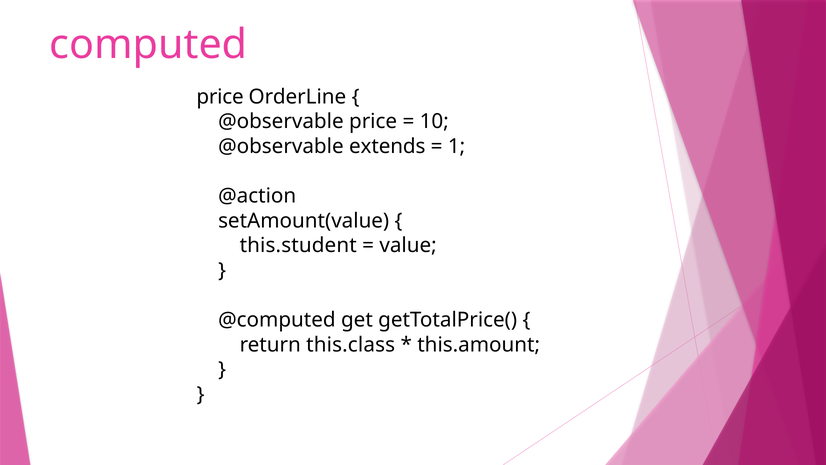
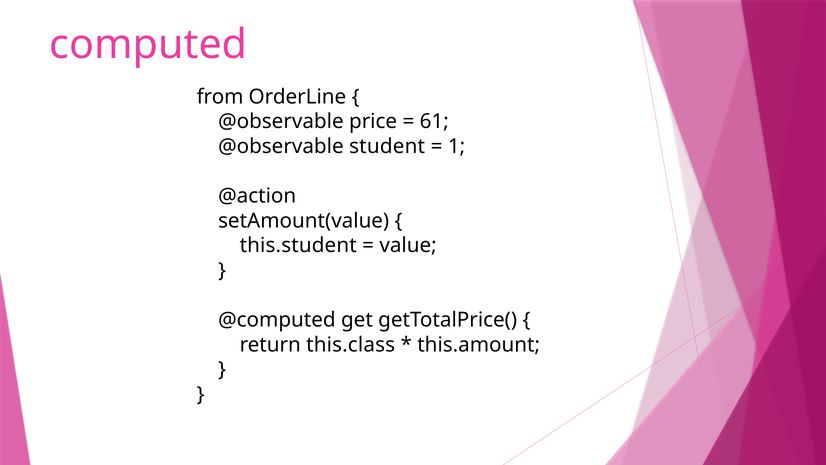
price at (220, 97): price -> from
10: 10 -> 61
extends: extends -> student
